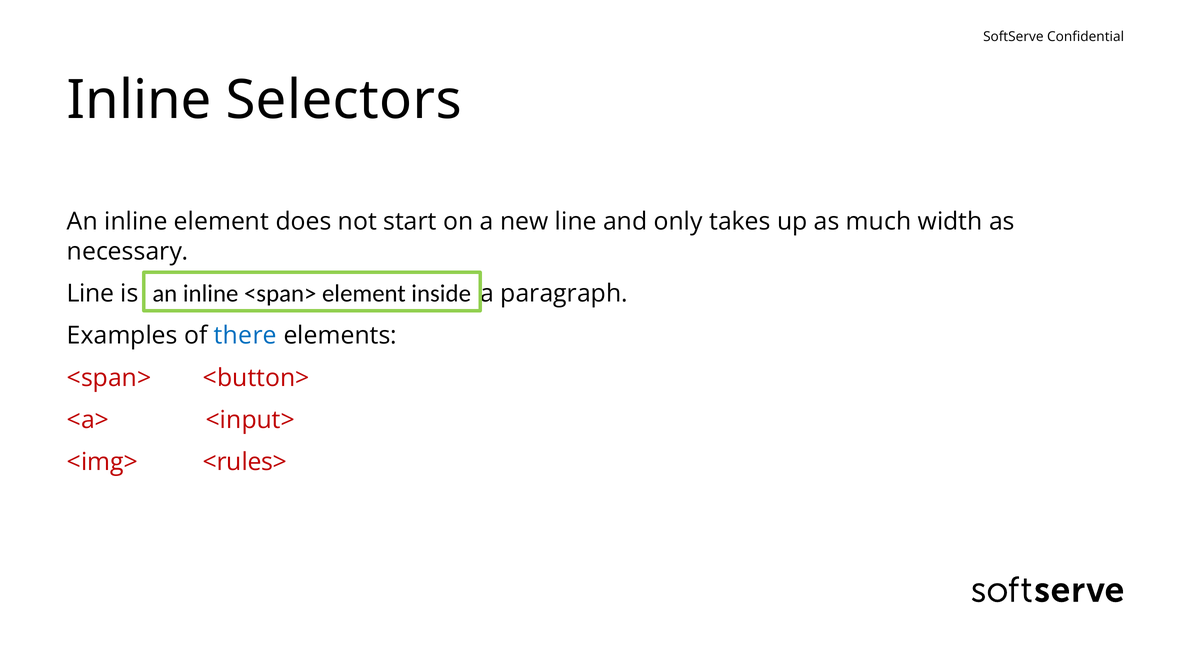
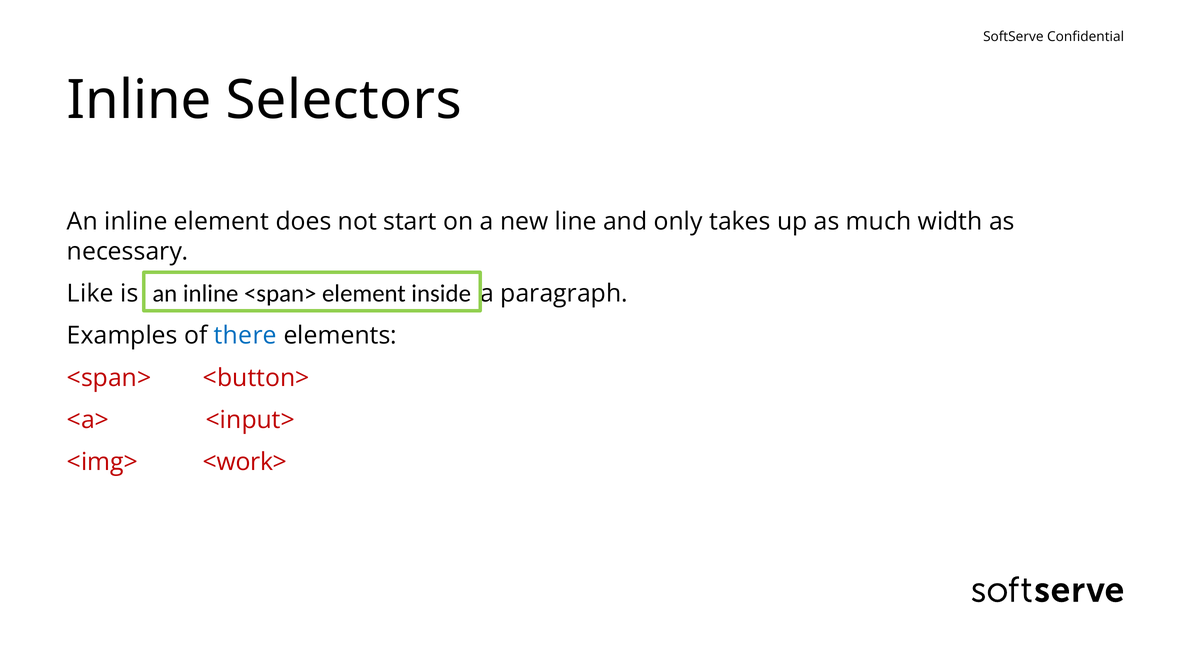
Line at (91, 294): Line -> Like
<rules>: <rules> -> <work>
